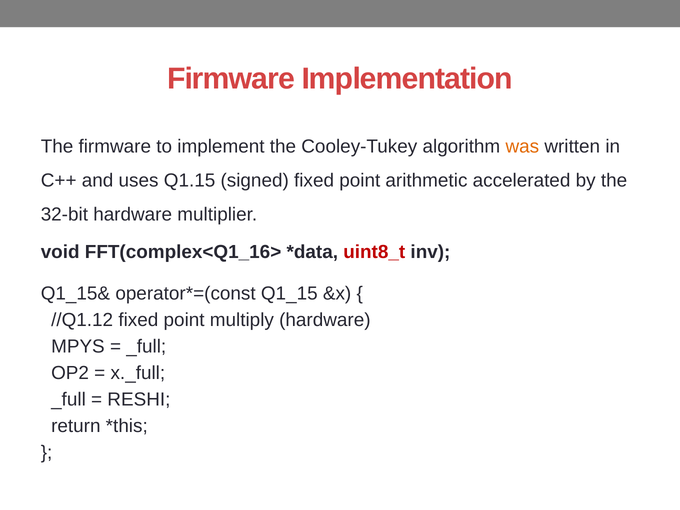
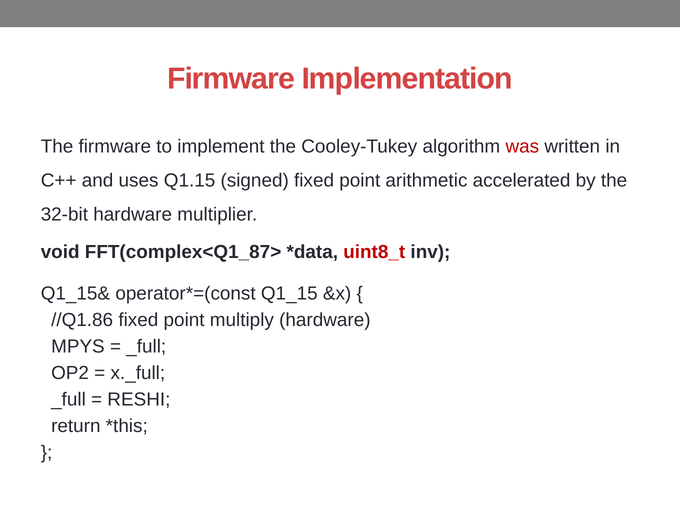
was colour: orange -> red
FFT(complex<Q1_16>: FFT(complex<Q1_16> -> FFT(complex<Q1_87>
//Q1.12: //Q1.12 -> //Q1.86
